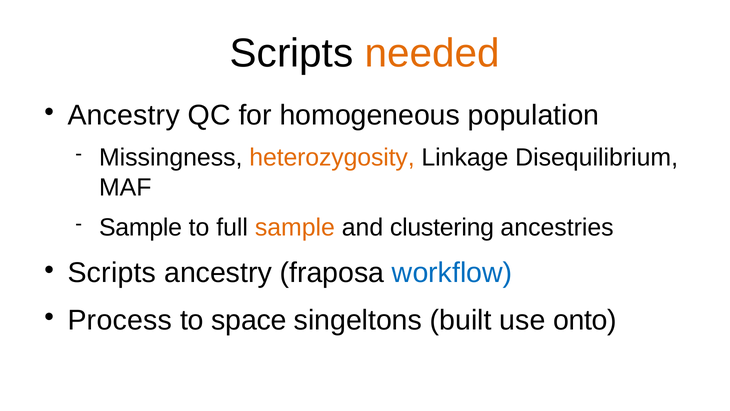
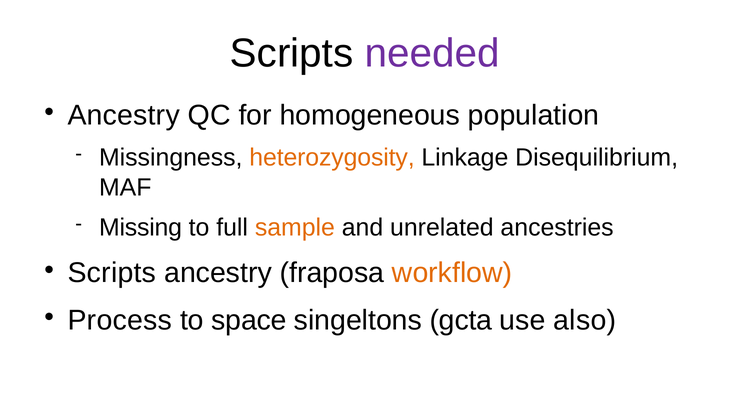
needed colour: orange -> purple
Sample at (141, 227): Sample -> Missing
clustering: clustering -> unrelated
workflow colour: blue -> orange
built: built -> gcta
onto: onto -> also
